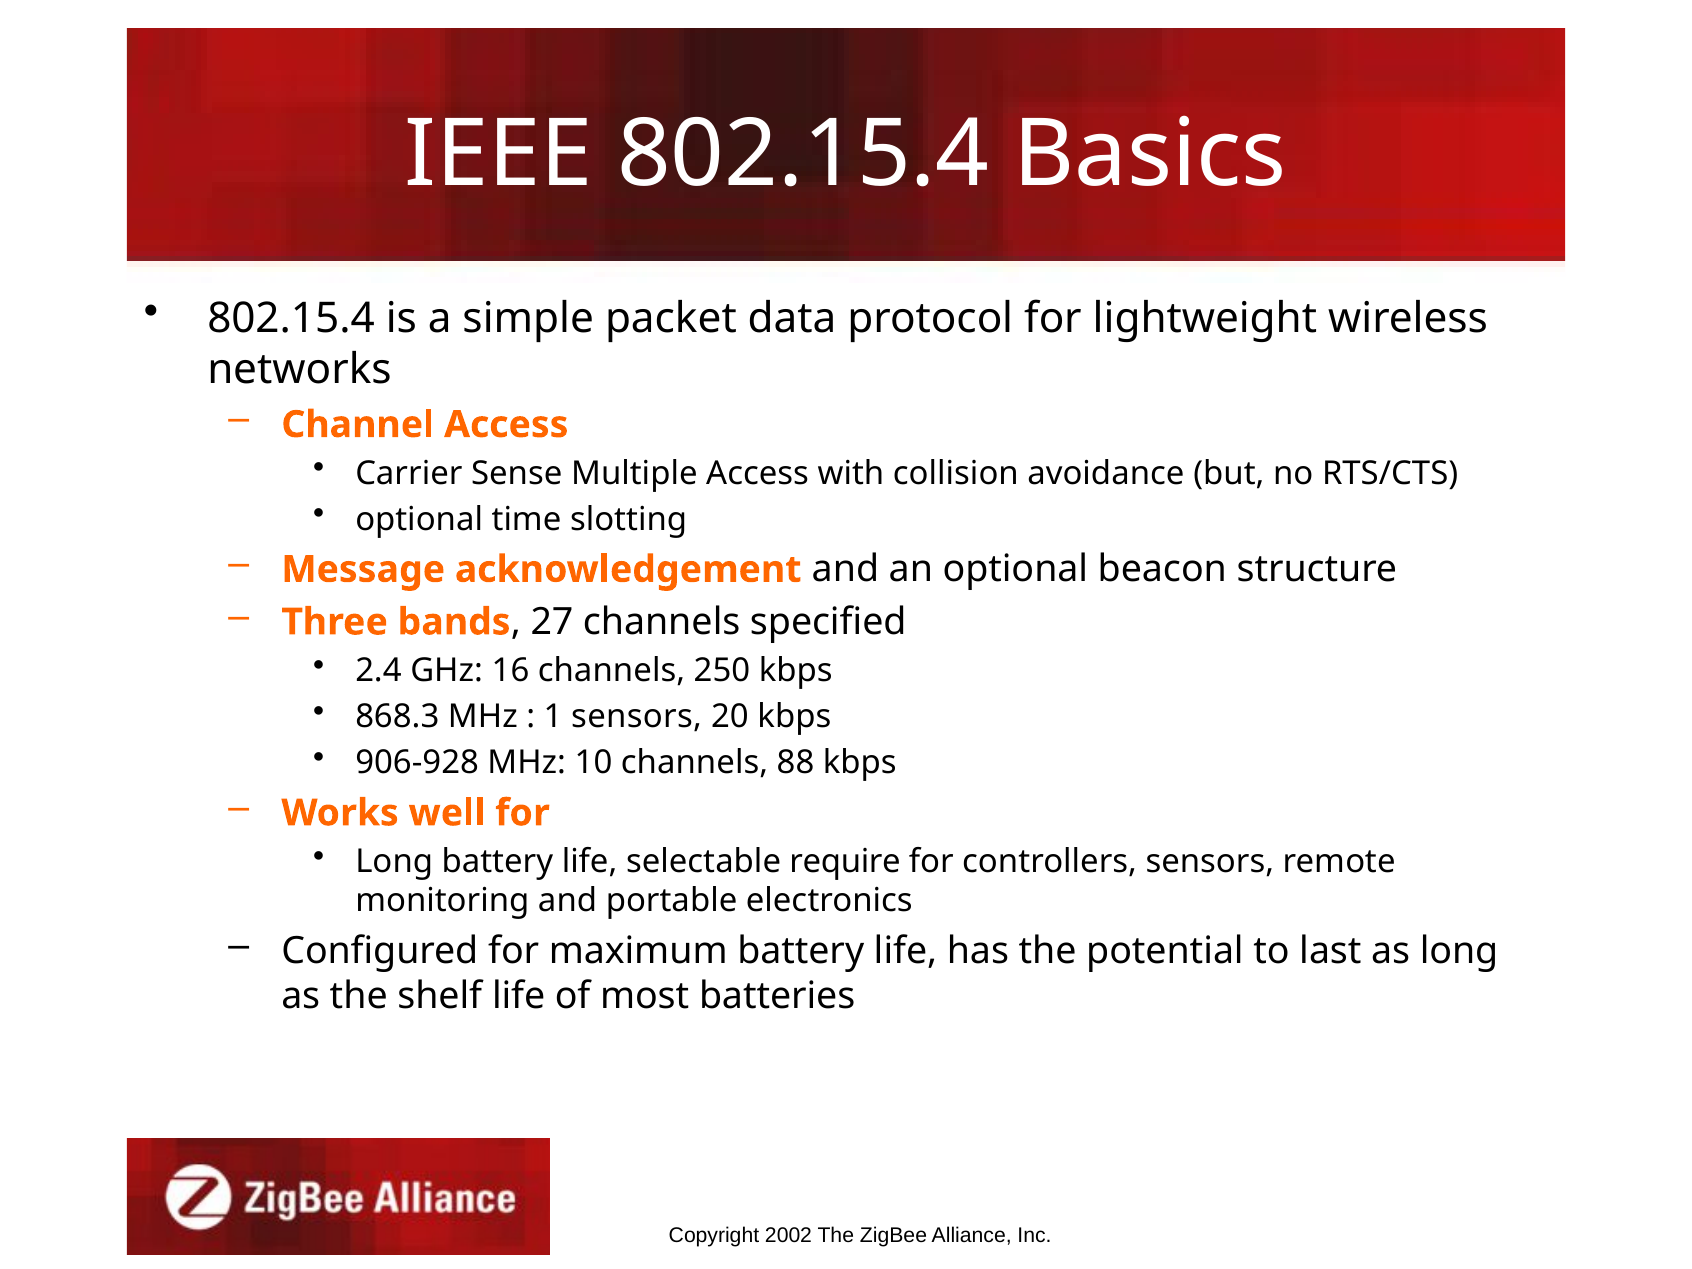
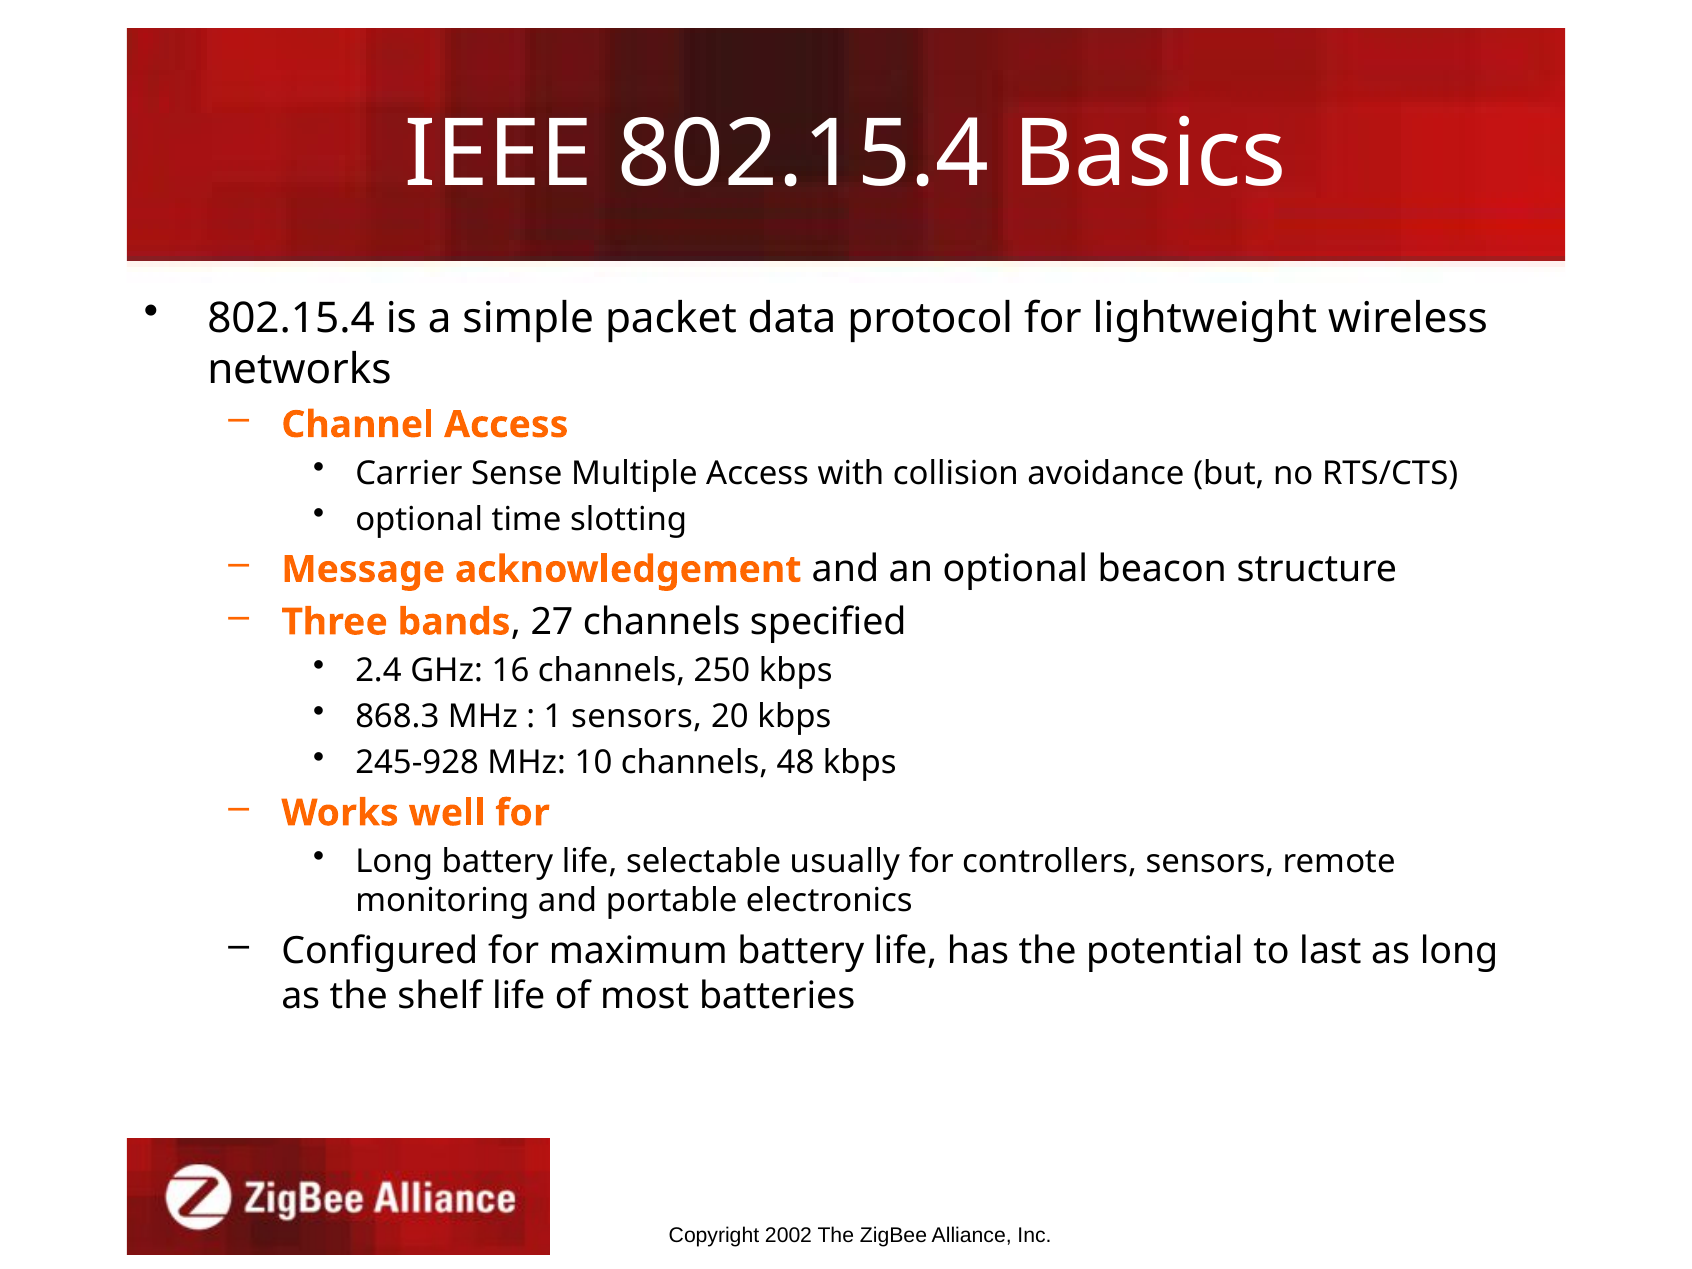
906-928: 906-928 -> 245-928
88: 88 -> 48
require: require -> usually
